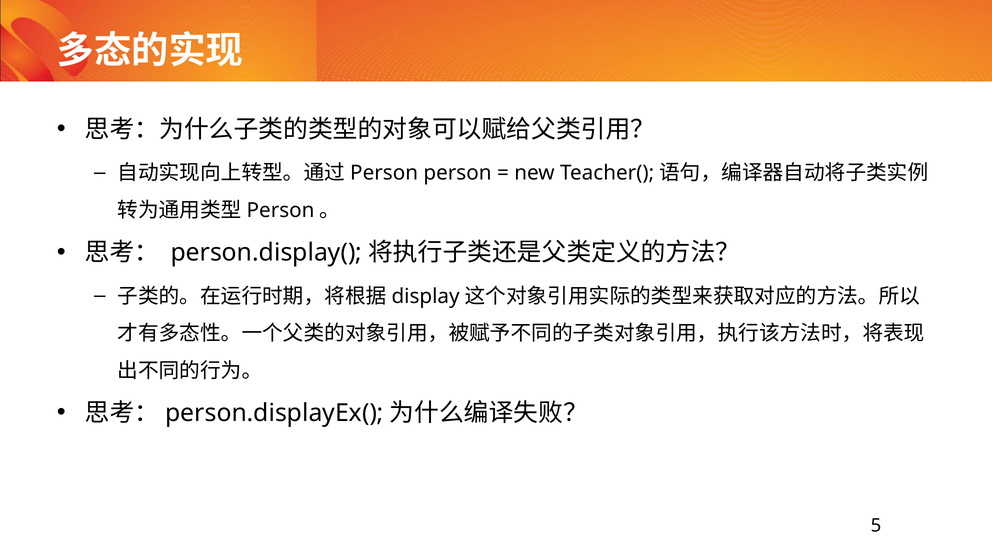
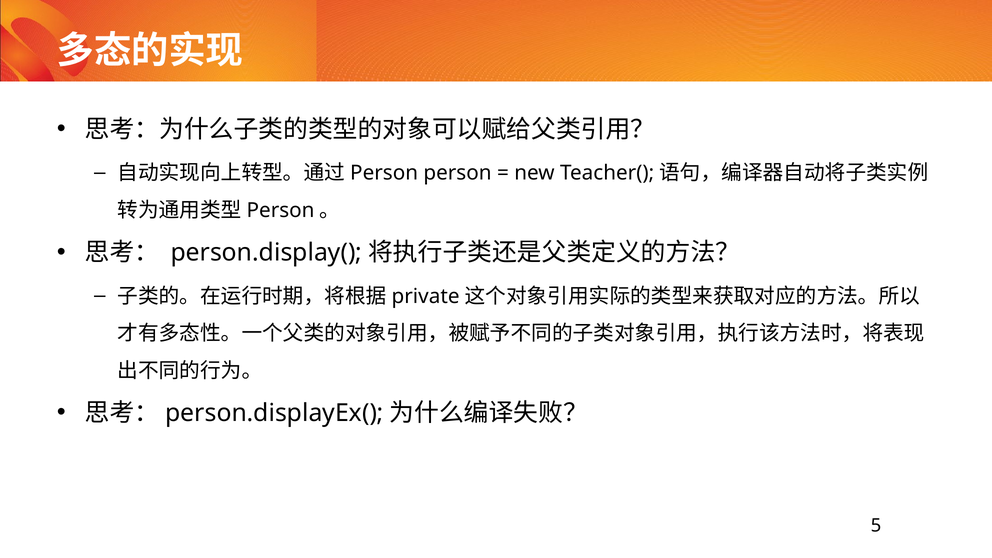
display: display -> private
